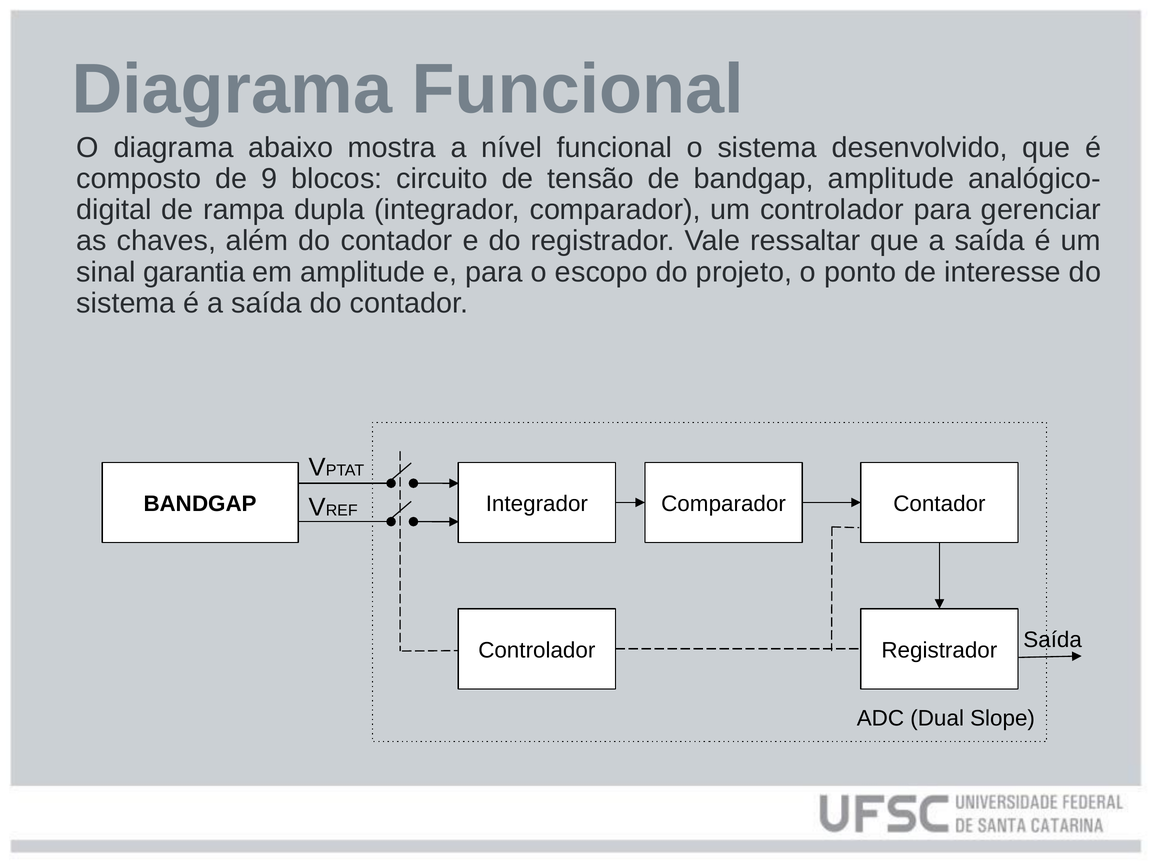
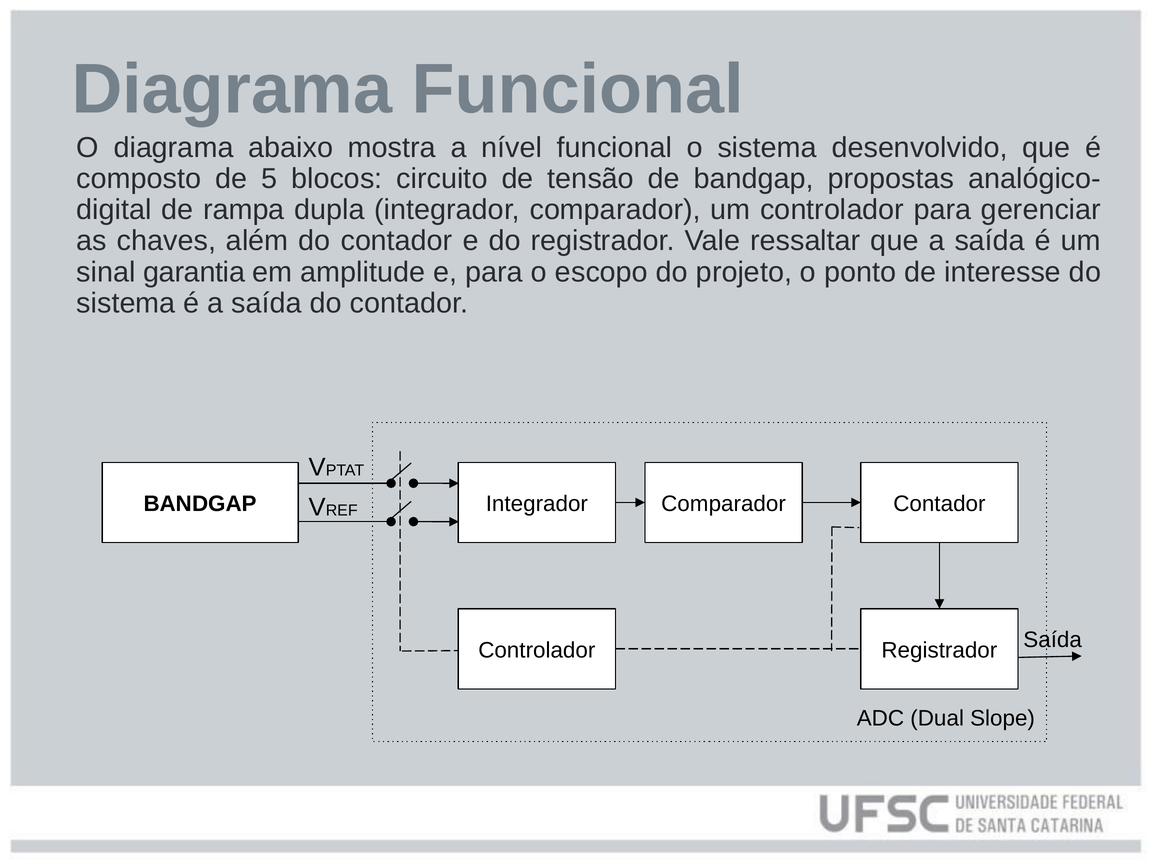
9: 9 -> 5
bandgap amplitude: amplitude -> propostas
